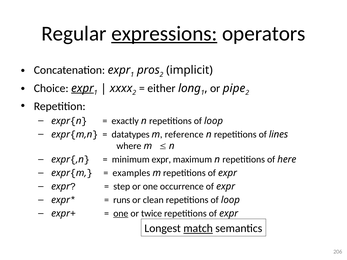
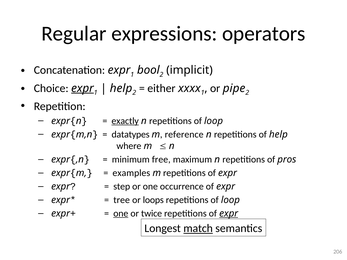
expressions underline: present -> none
pros: pros -> bool
xxxx at (121, 88): xxxx -> help
long: long -> xxxx
exactly underline: none -> present
of lines: lines -> help
minimum expr: expr -> free
here: here -> pros
runs: runs -> tree
clean: clean -> loops
expr at (229, 214) underline: none -> present
